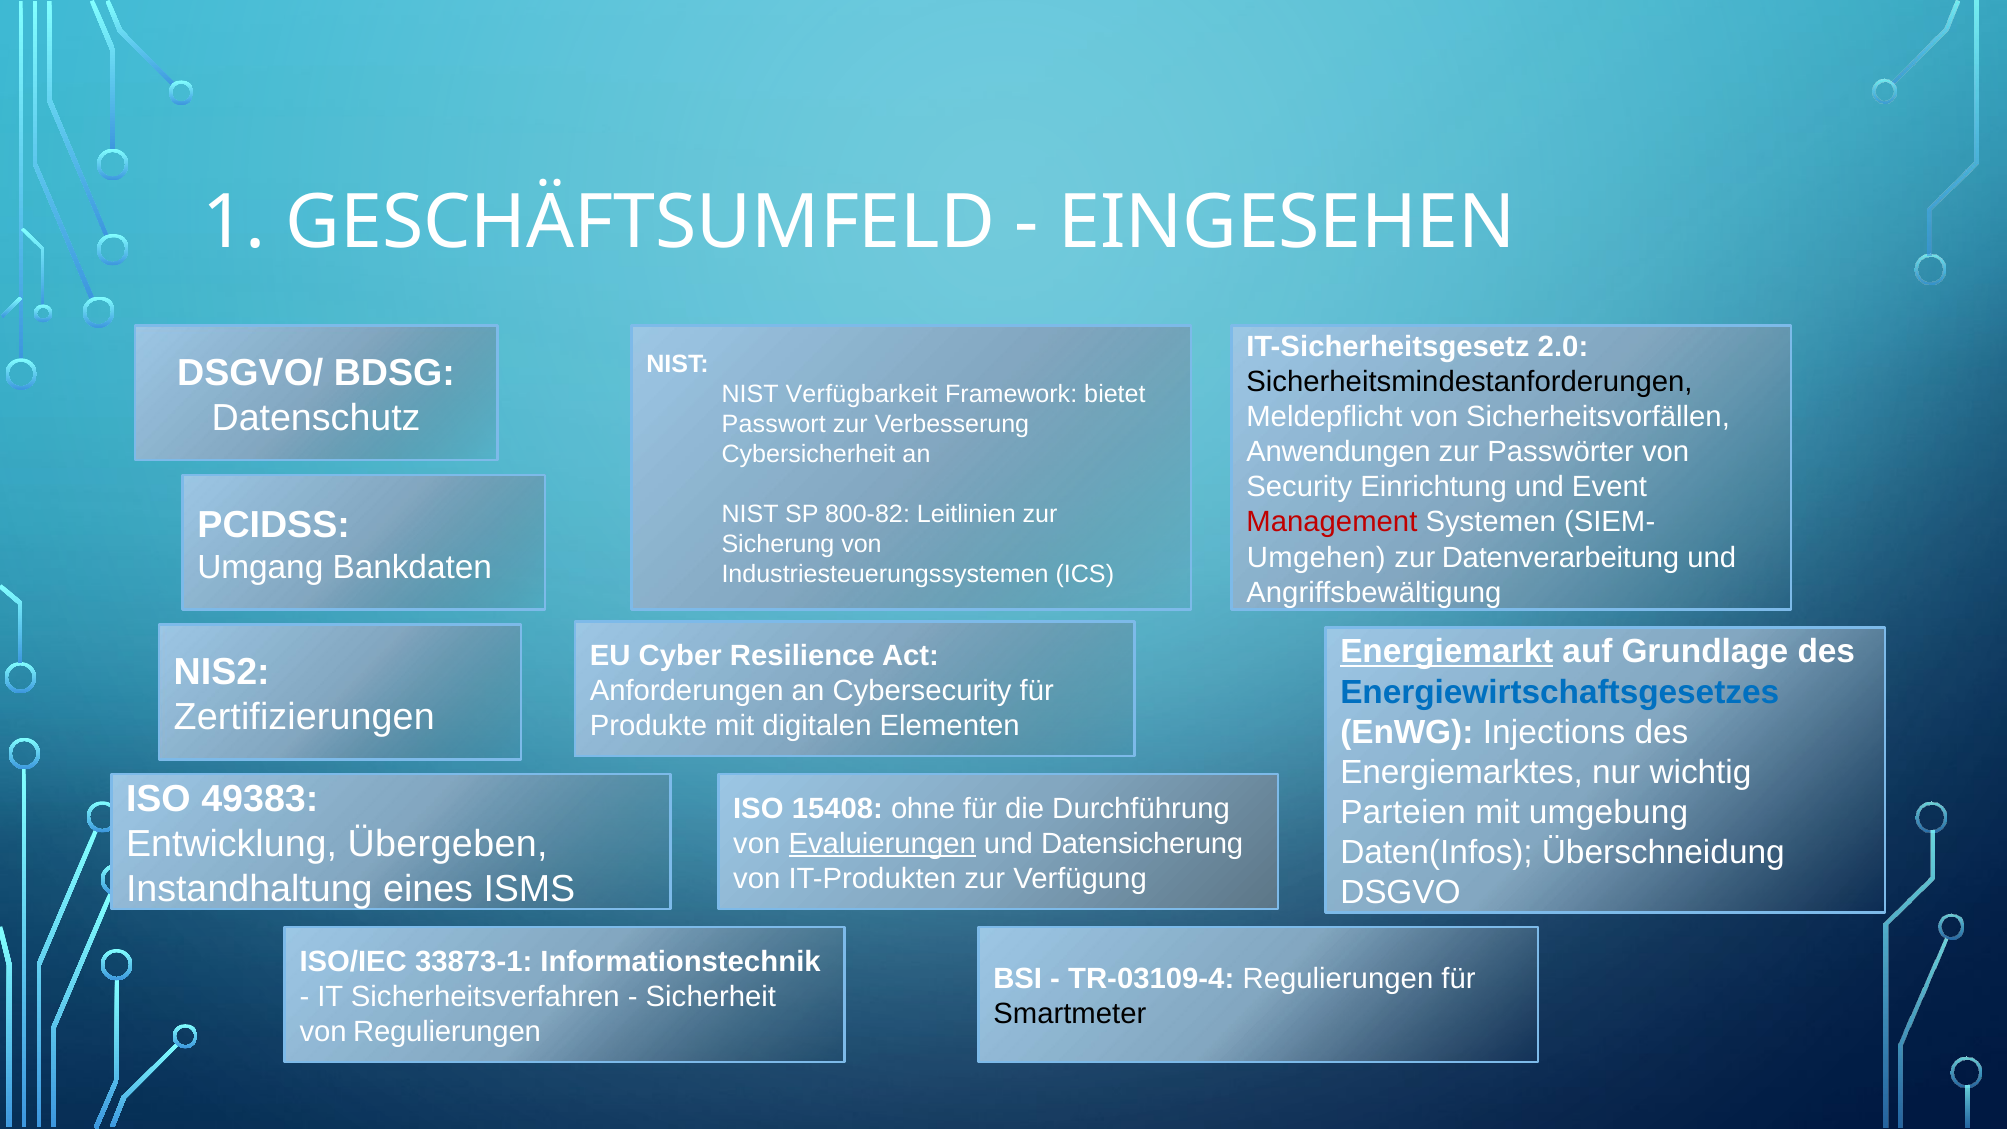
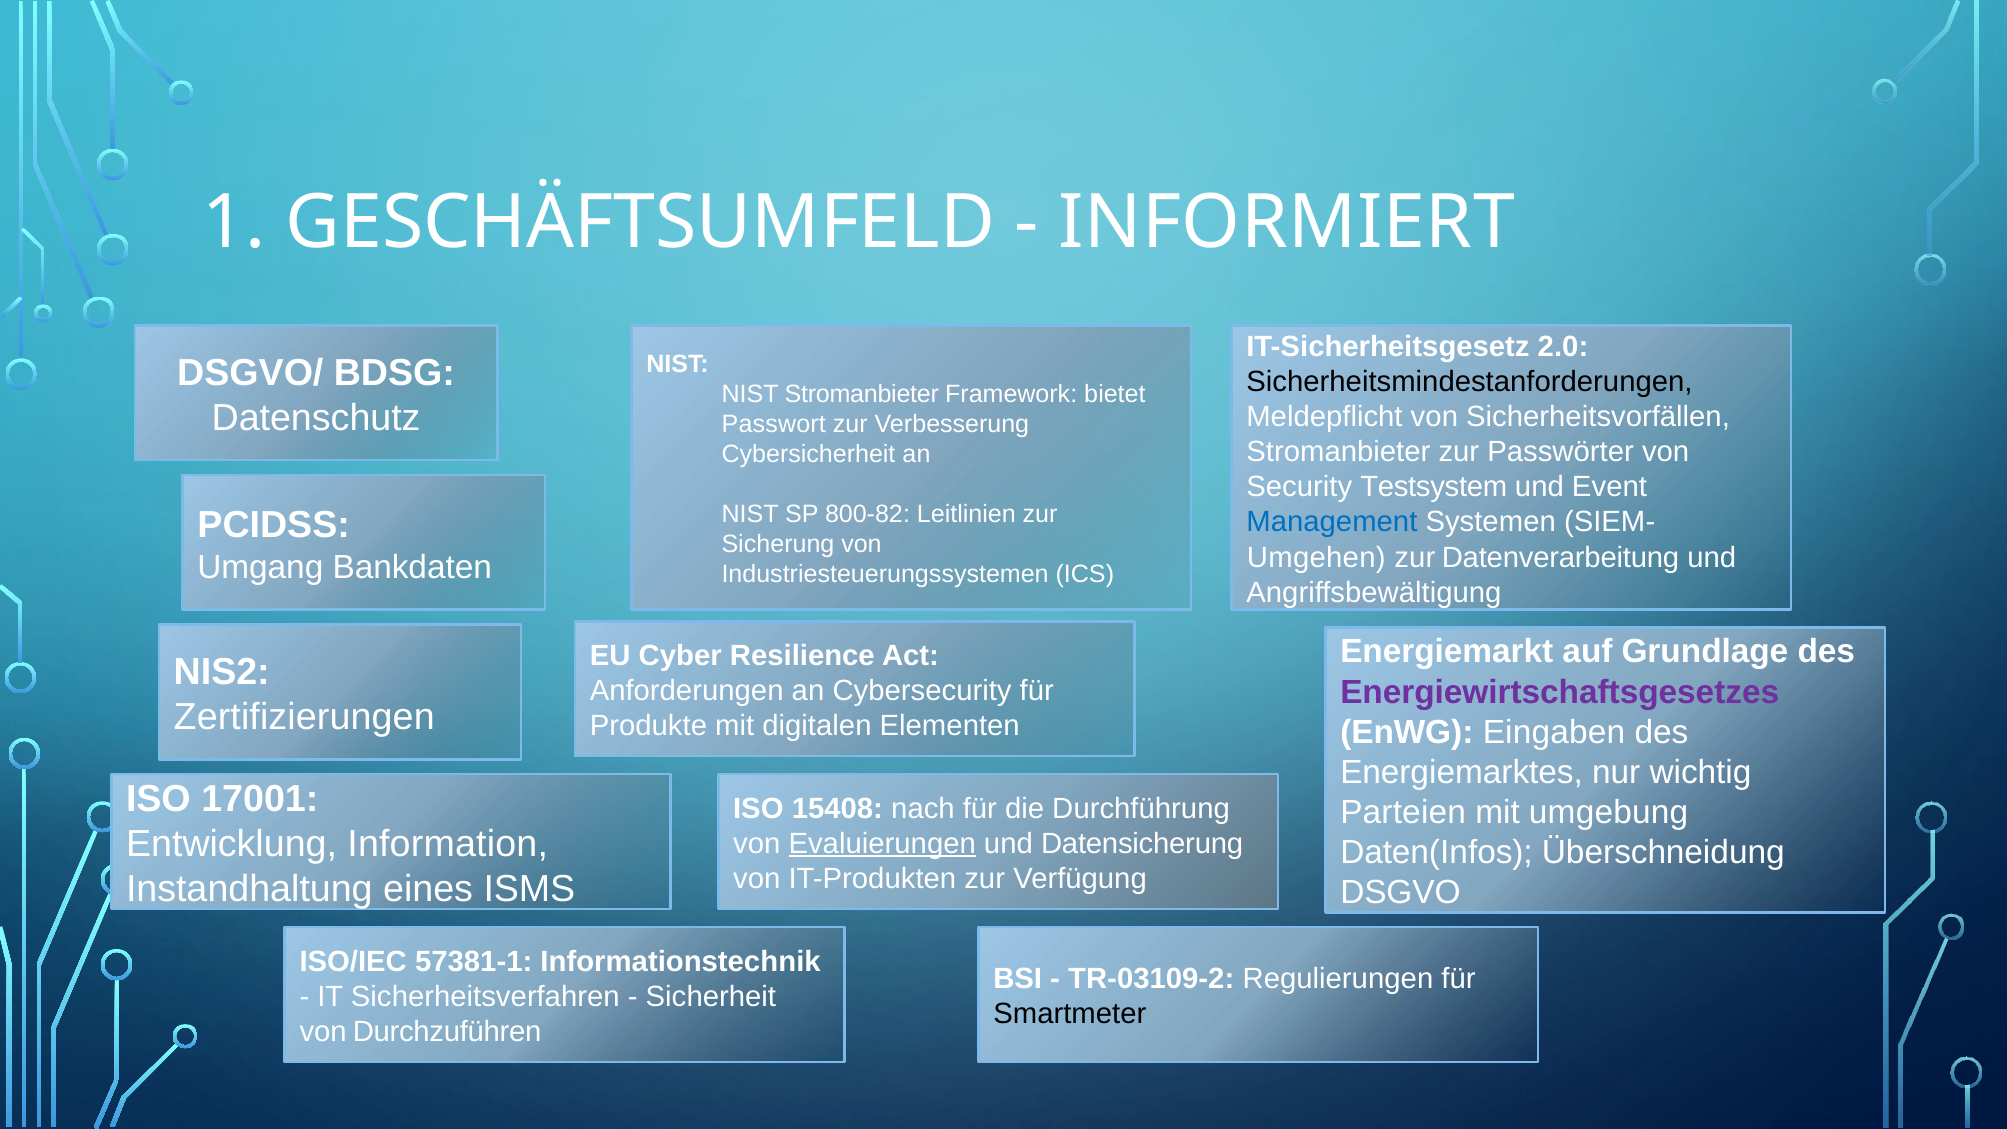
EINGESEHEN: EINGESEHEN -> INFORMIERT
NIST Verfügbarkeit: Verfügbarkeit -> Stromanbieter
Anwendungen at (1339, 452): Anwendungen -> Stromanbieter
Einrichtung: Einrichtung -> Testsystem
Management colour: red -> blue
Energiemarkt underline: present -> none
Energiewirtschaftsgesetzes colour: blue -> purple
Injections: Injections -> Eingaben
49383: 49383 -> 17001
ohne: ohne -> nach
Übergeben: Übergeben -> Information
33873-1: 33873-1 -> 57381-1
TR-03109-4: TR-03109-4 -> TR-03109-2
von Regulierungen: Regulierungen -> Durchzuführen
